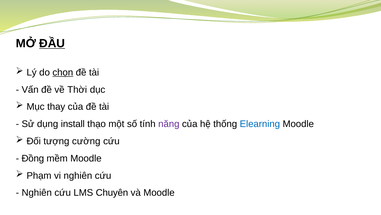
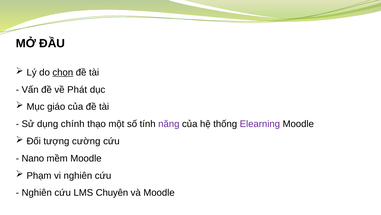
ĐẦU underline: present -> none
Thời: Thời -> Phát
thay: thay -> giáo
install: install -> chính
Elearning colour: blue -> purple
Đồng: Đồng -> Nano
